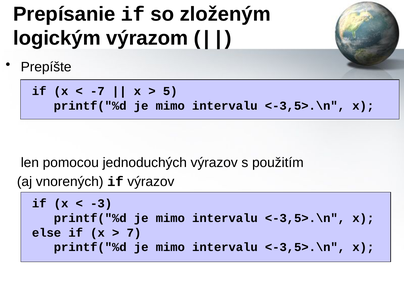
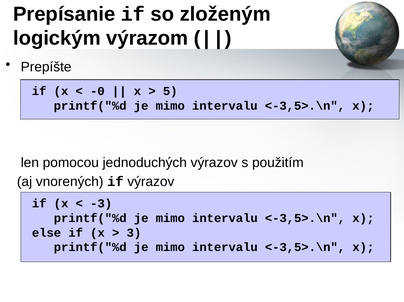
-7: -7 -> -0
7: 7 -> 3
